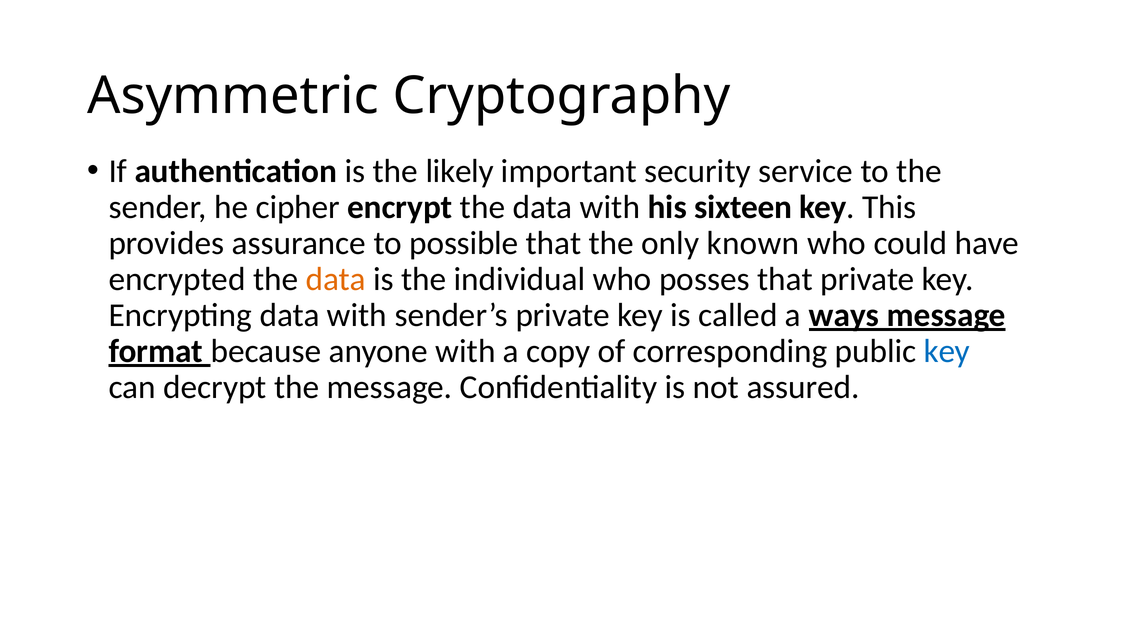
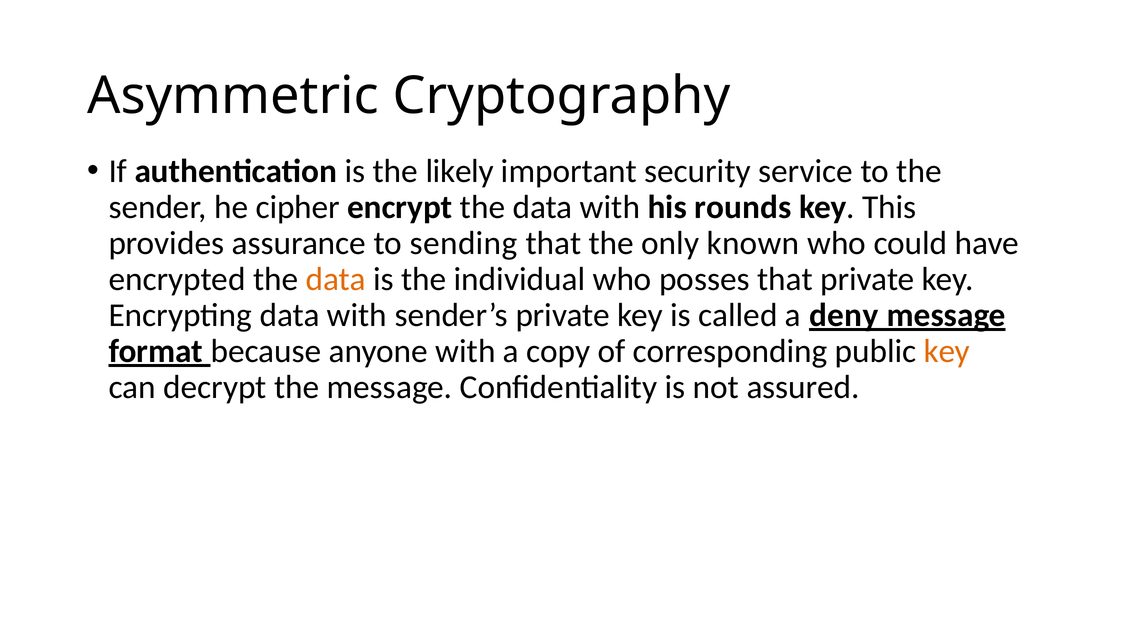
sixteen: sixteen -> rounds
possible: possible -> sending
ways: ways -> deny
key at (947, 351) colour: blue -> orange
